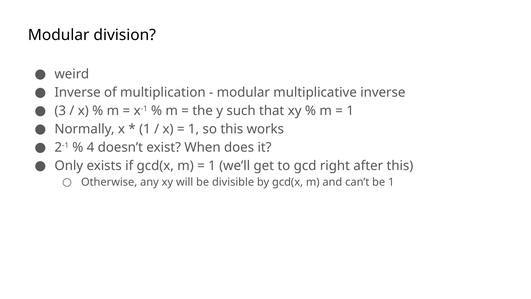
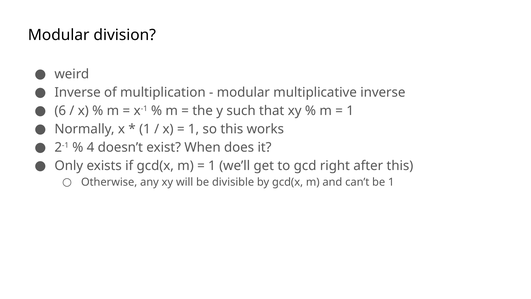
3: 3 -> 6
